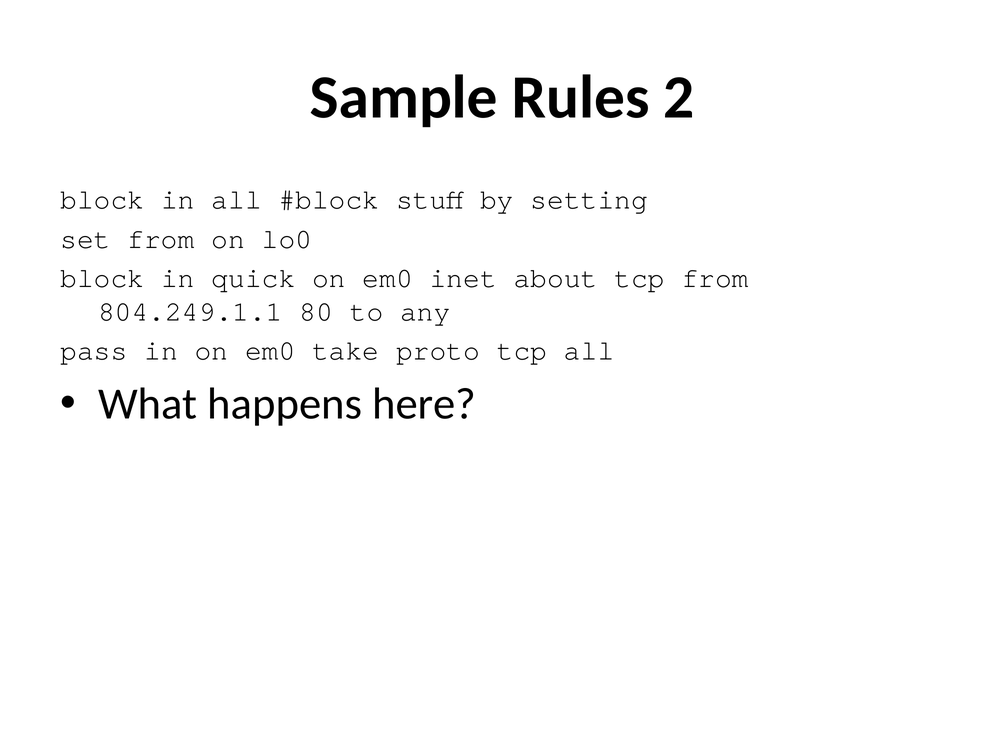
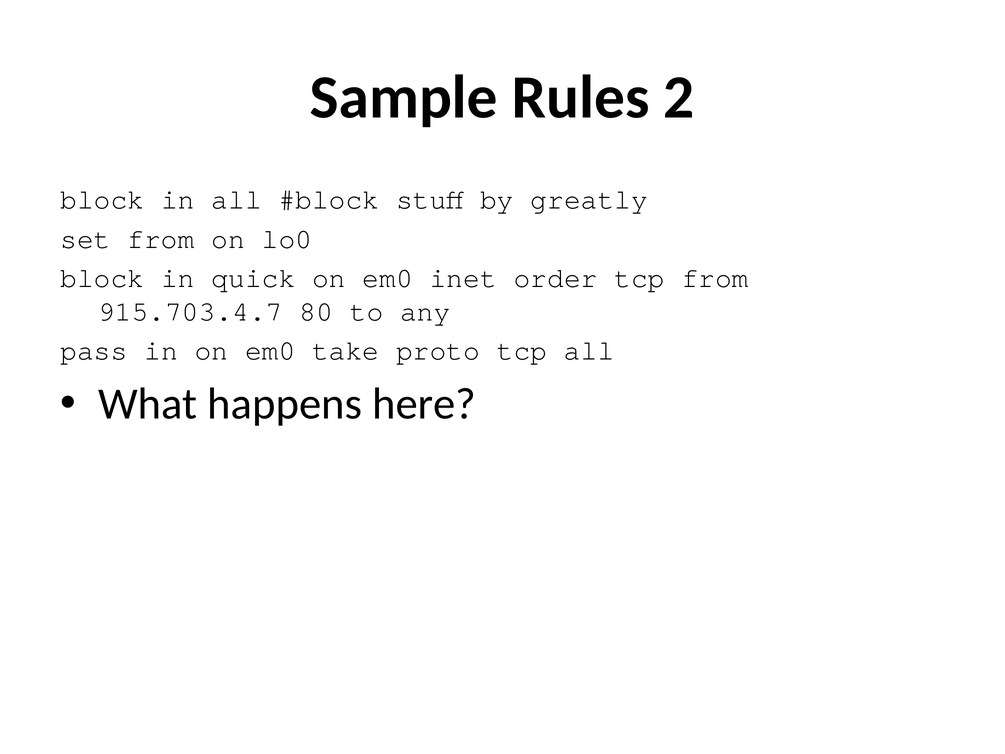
setting: setting -> greatly
about: about -> order
804.249.1.1: 804.249.1.1 -> 915.703.4.7
